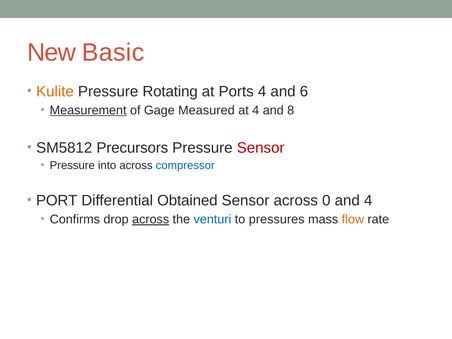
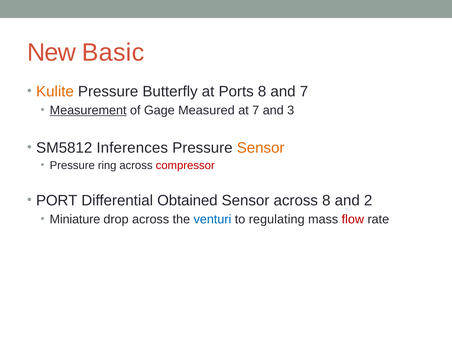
Rotating: Rotating -> Butterfly
Ports 4: 4 -> 8
and 6: 6 -> 7
at 4: 4 -> 7
8: 8 -> 3
Precursors: Precursors -> Inferences
Sensor at (261, 148) colour: red -> orange
into: into -> ring
compressor colour: blue -> red
across 0: 0 -> 8
and 4: 4 -> 2
Confirms: Confirms -> Miniature
across at (151, 219) underline: present -> none
pressures: pressures -> regulating
flow colour: orange -> red
